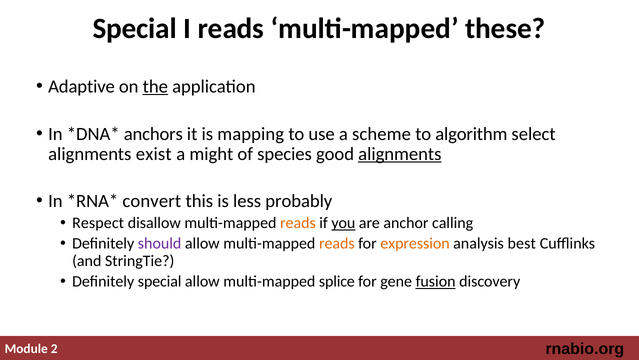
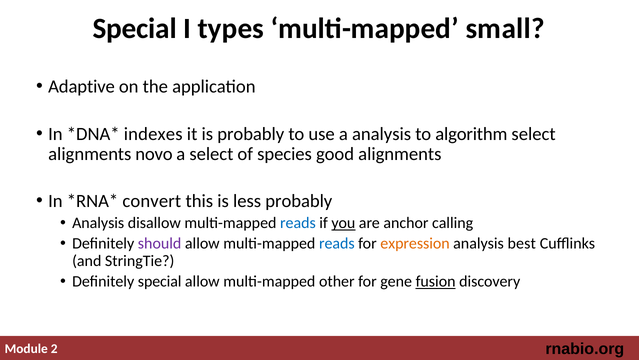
I reads: reads -> types
these: these -> small
the underline: present -> none
anchors: anchors -> indexes
is mapping: mapping -> probably
a scheme: scheme -> analysis
exist: exist -> novo
a might: might -> select
alignments at (400, 154) underline: present -> none
Respect at (98, 223): Respect -> Analysis
reads at (298, 223) colour: orange -> blue
reads at (337, 243) colour: orange -> blue
splice: splice -> other
